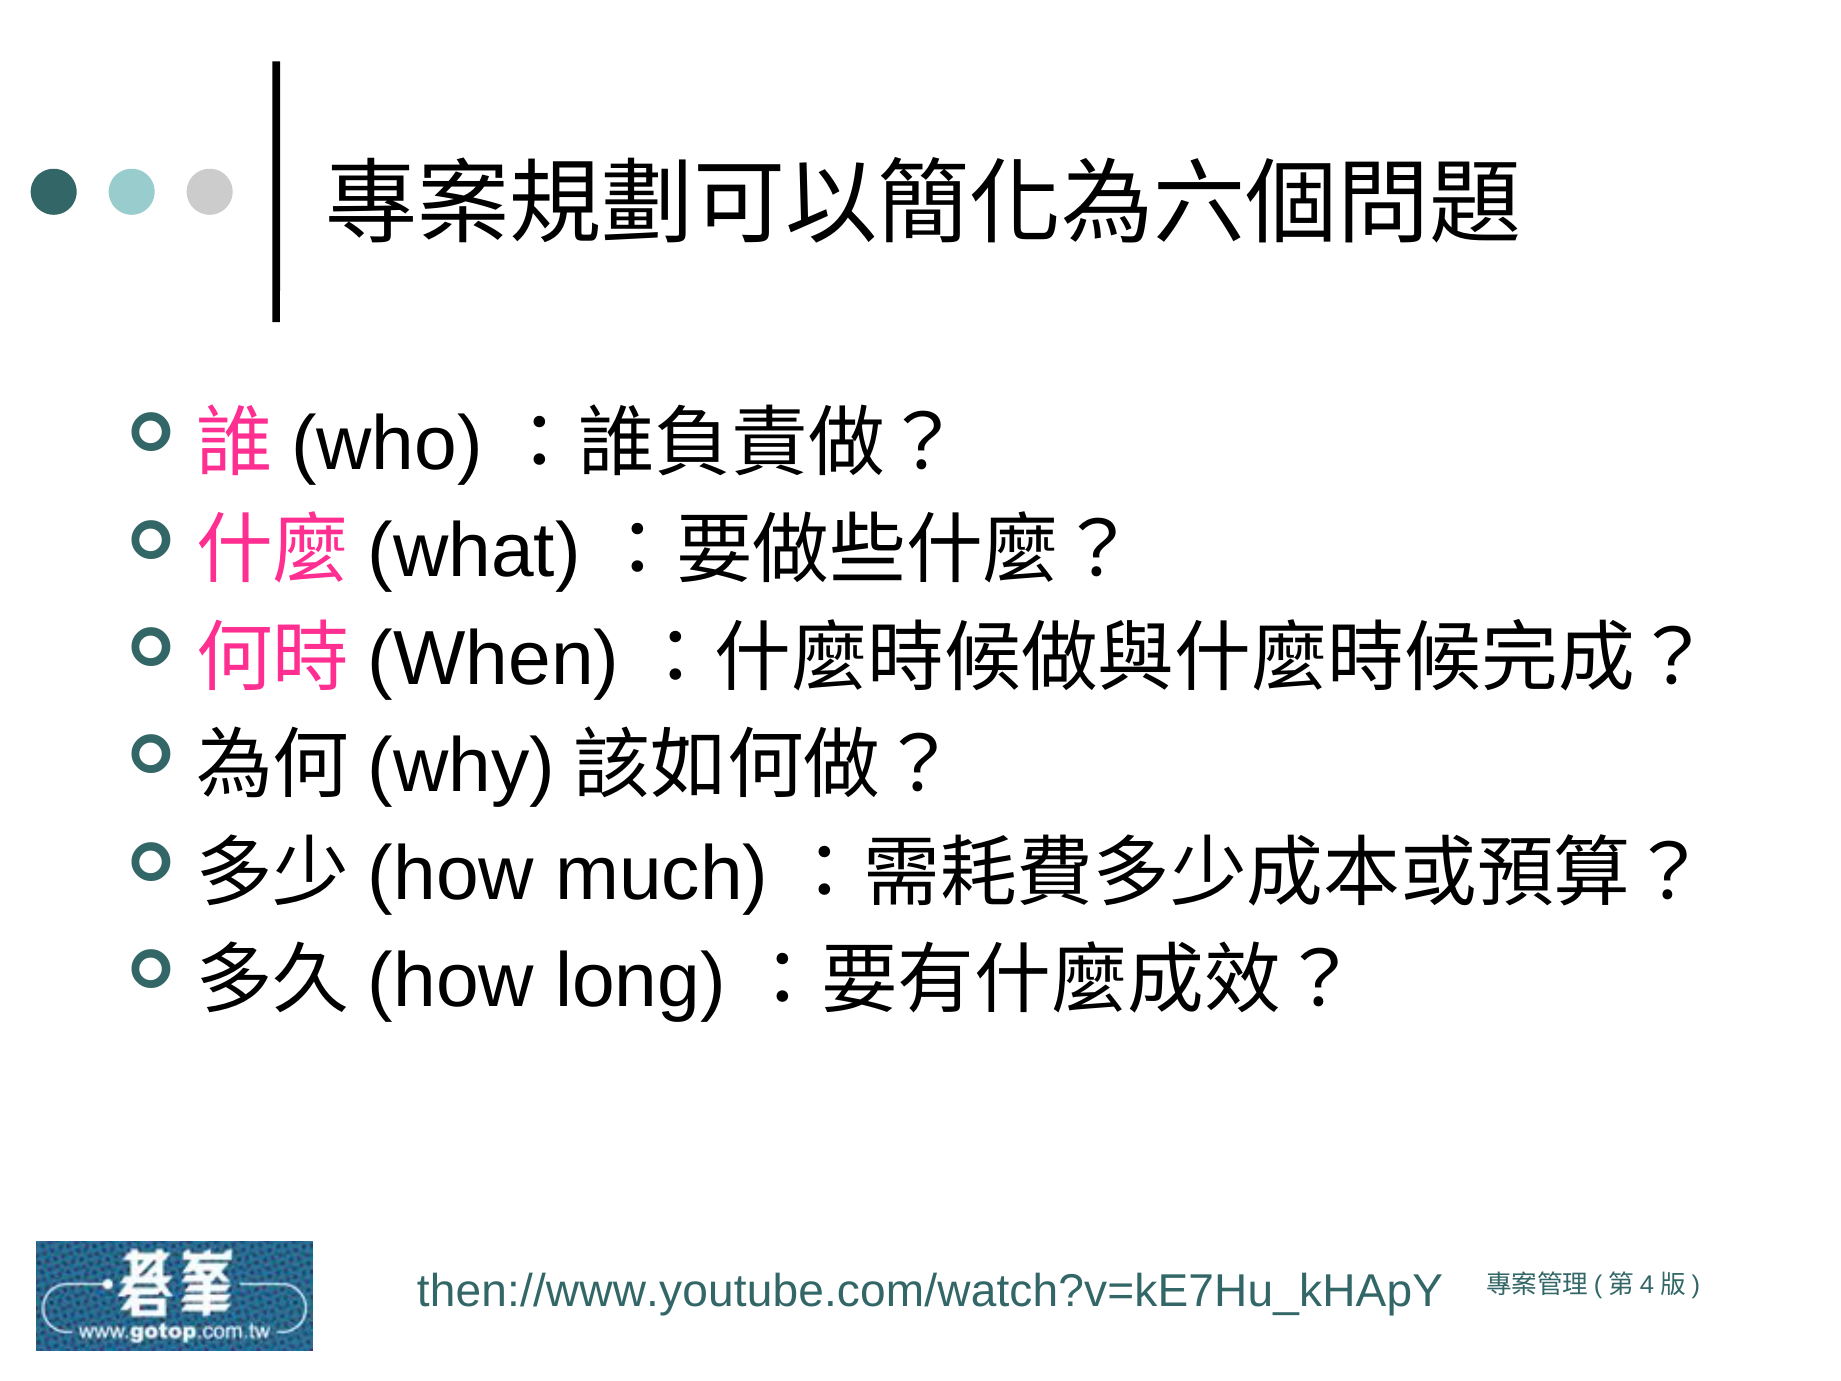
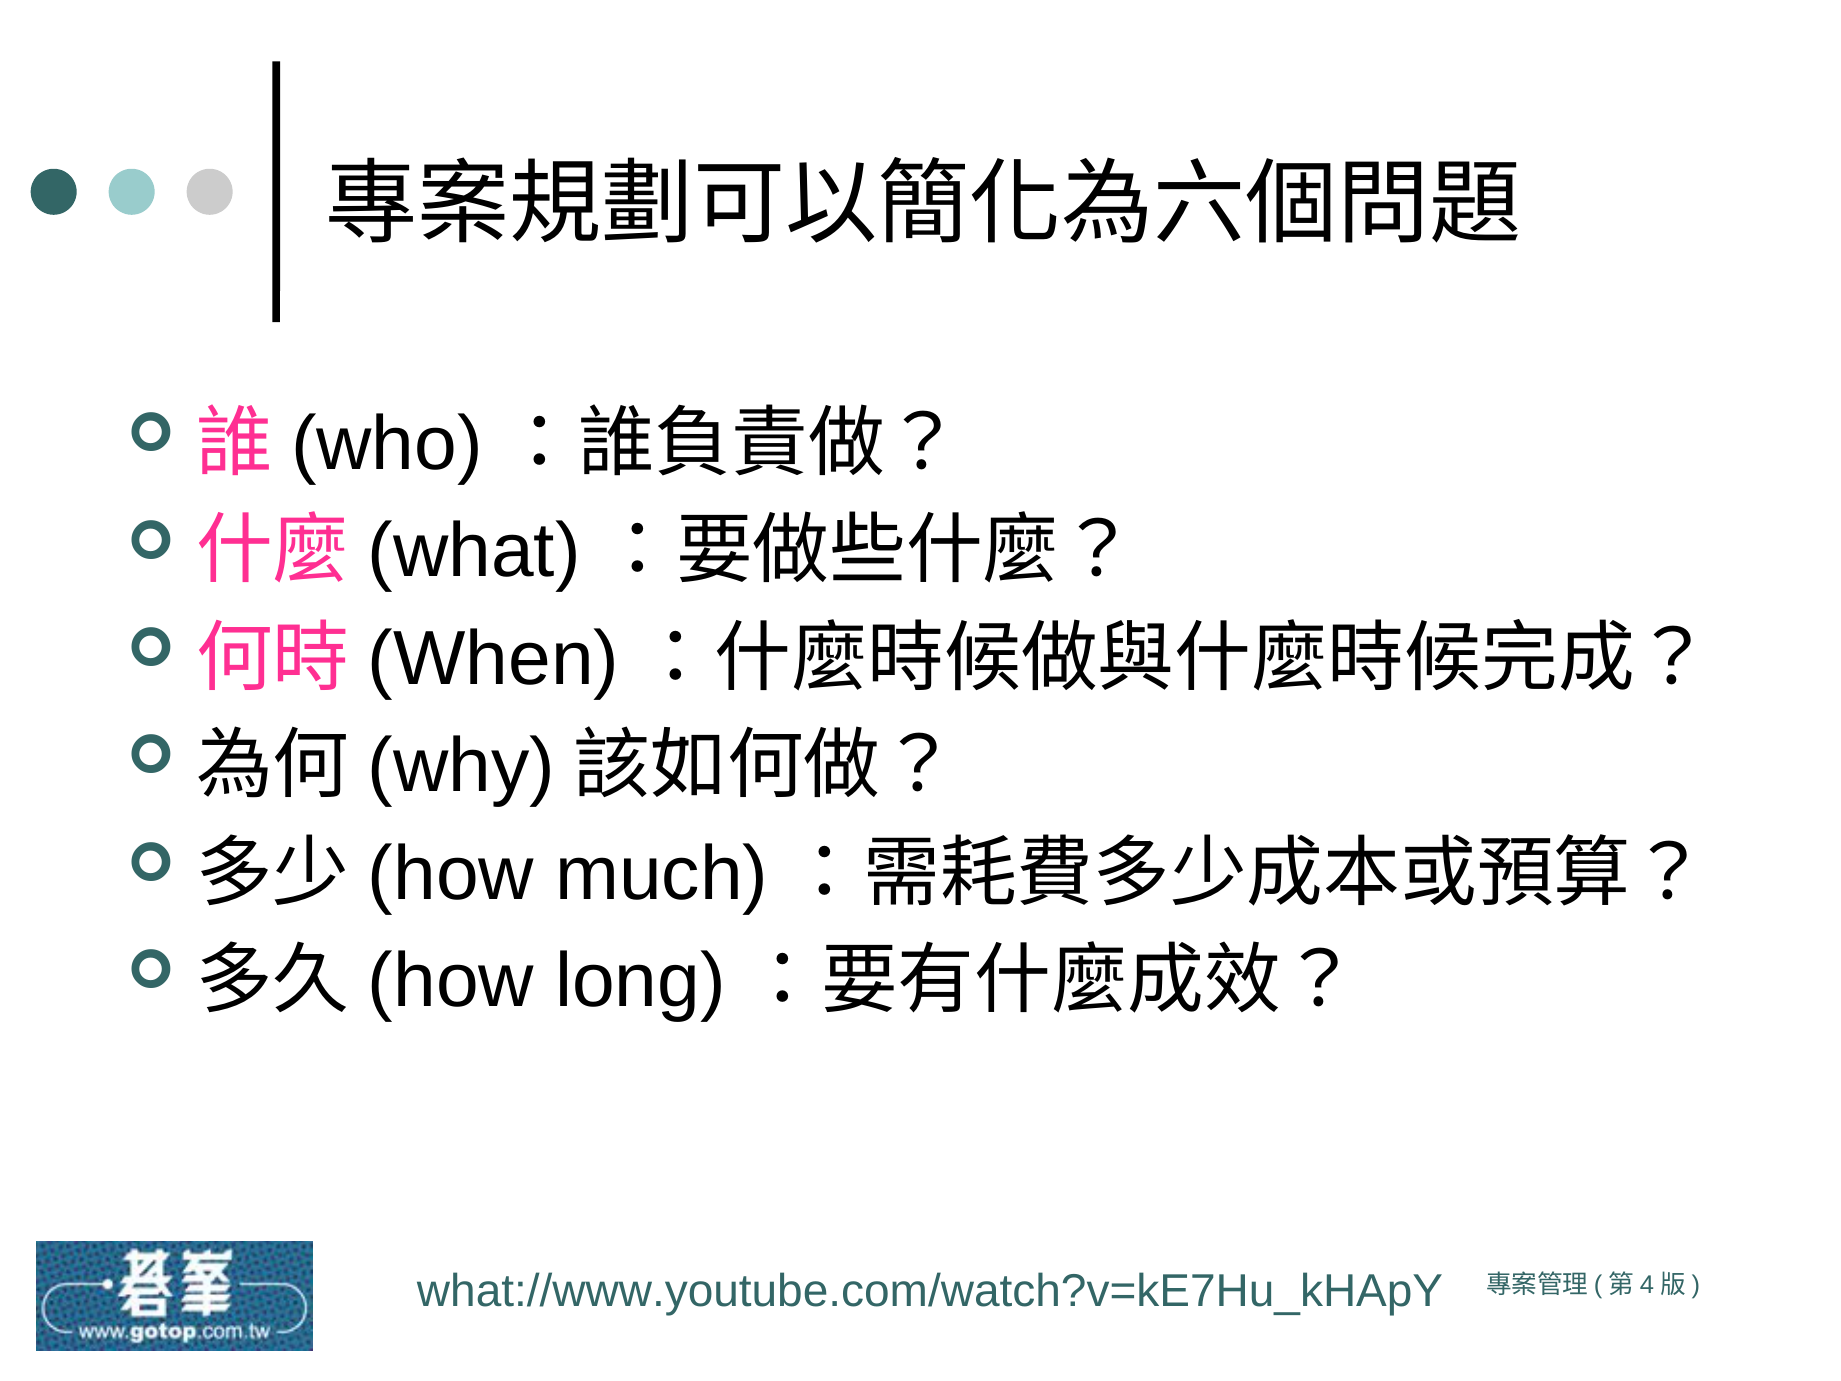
then://www.youtube.com/watch?v=kE7Hu_kHApY: then://www.youtube.com/watch?v=kE7Hu_kHApY -> what://www.youtube.com/watch?v=kE7Hu_kHApY
